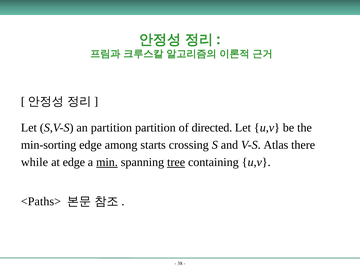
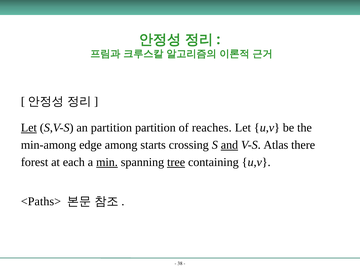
Let at (29, 128) underline: none -> present
directed: directed -> reaches
min-sorting: min-sorting -> min-among
and underline: none -> present
while: while -> forest
at edge: edge -> each
